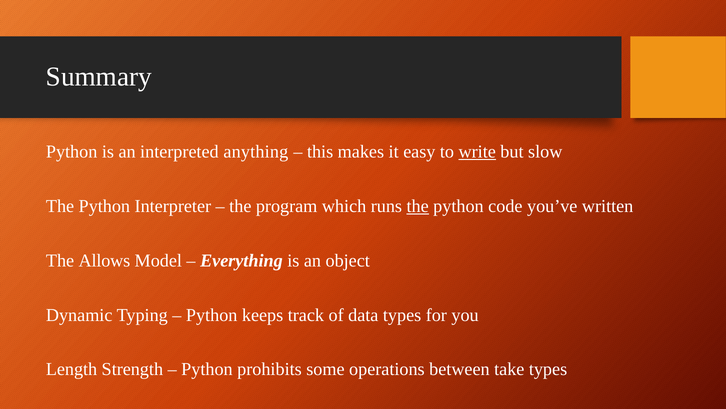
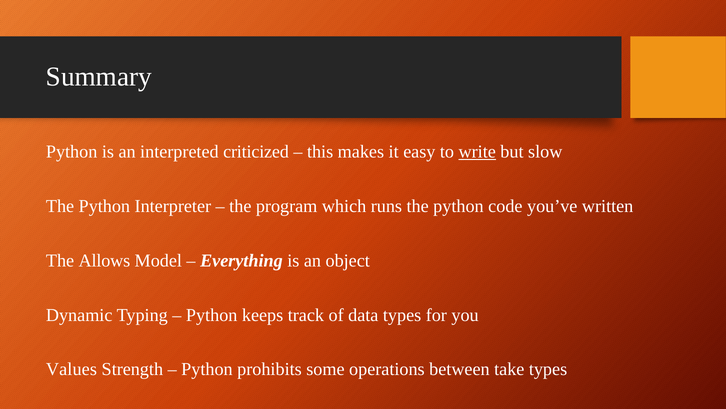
anything: anything -> criticized
the at (418, 206) underline: present -> none
Length: Length -> Values
